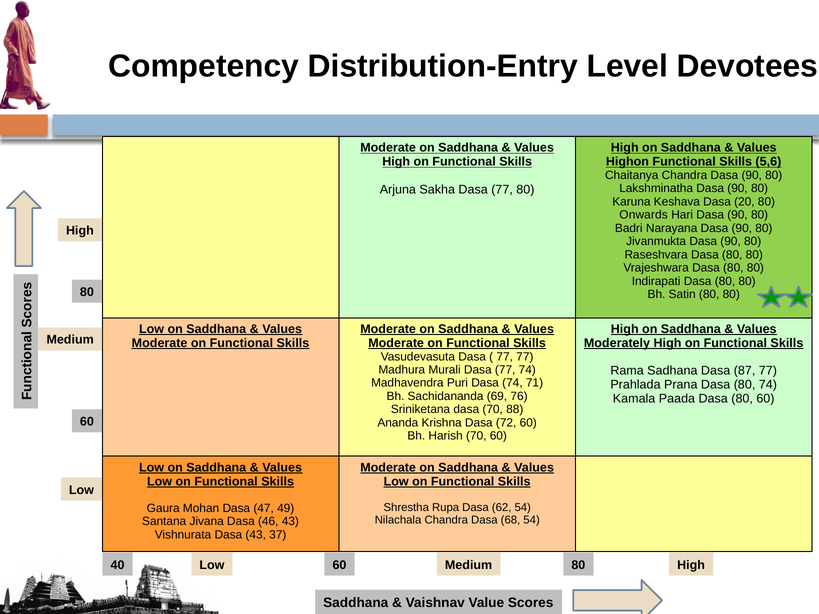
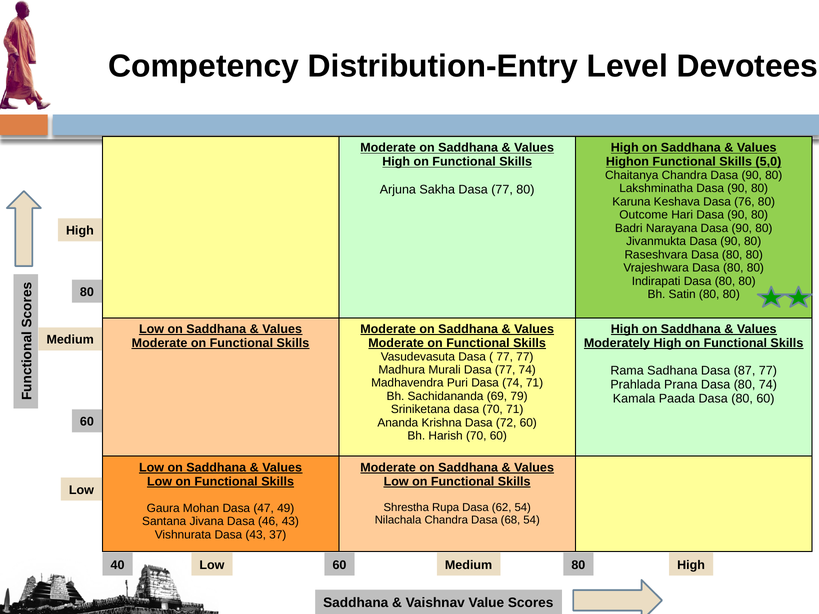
5,6: 5,6 -> 5,0
20: 20 -> 76
Onwards: Onwards -> Outcome
76: 76 -> 79
70 88: 88 -> 71
